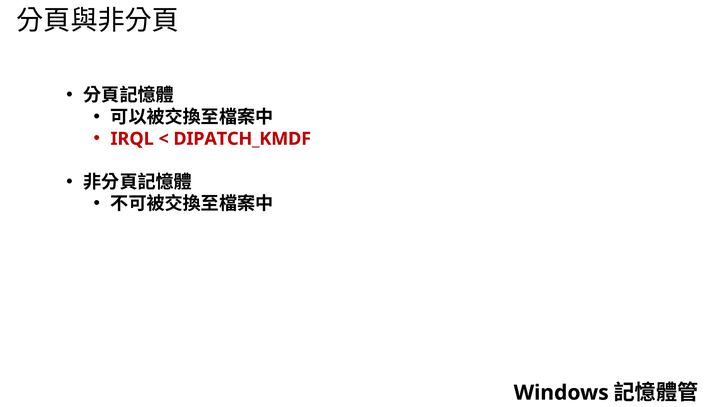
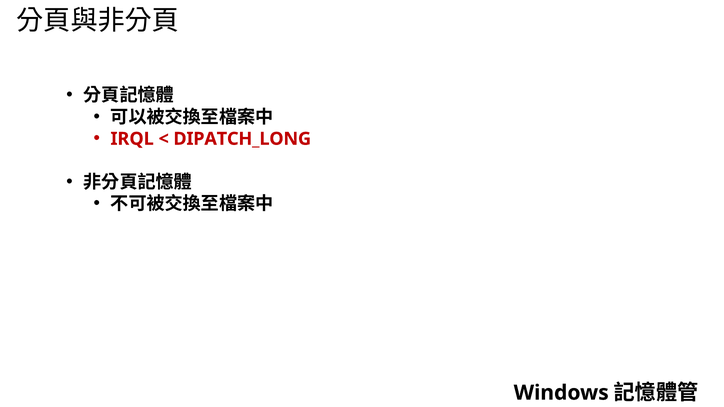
DIPATCH_KMDF: DIPATCH_KMDF -> DIPATCH_LONG
